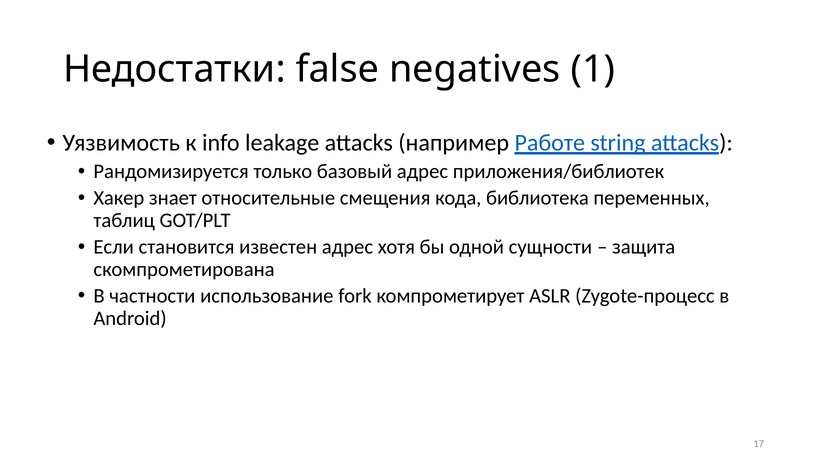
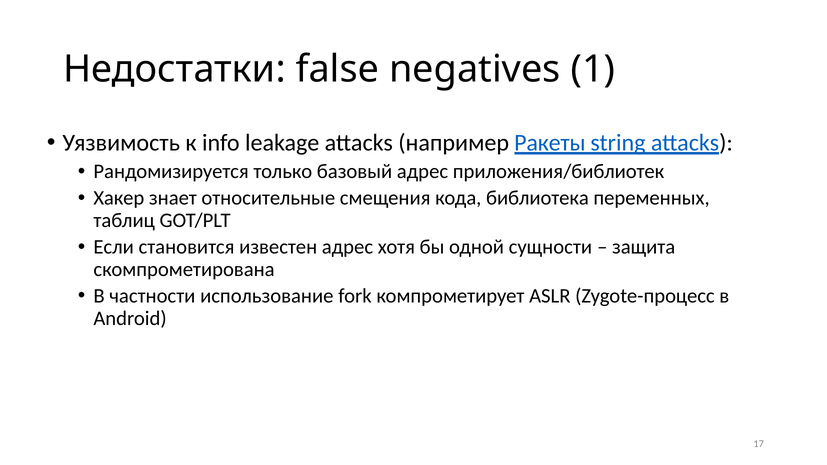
Работе: Работе -> Ракеты
